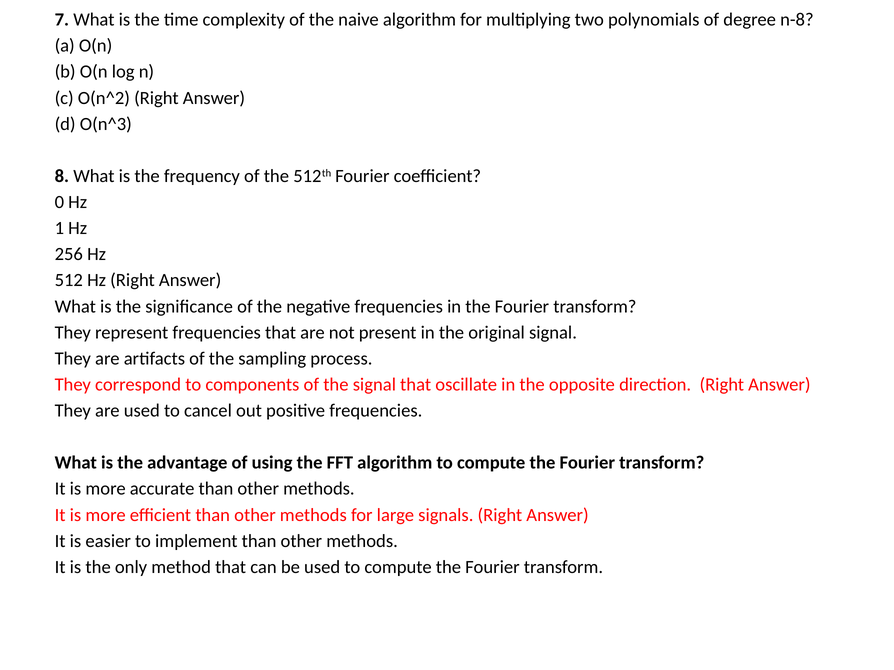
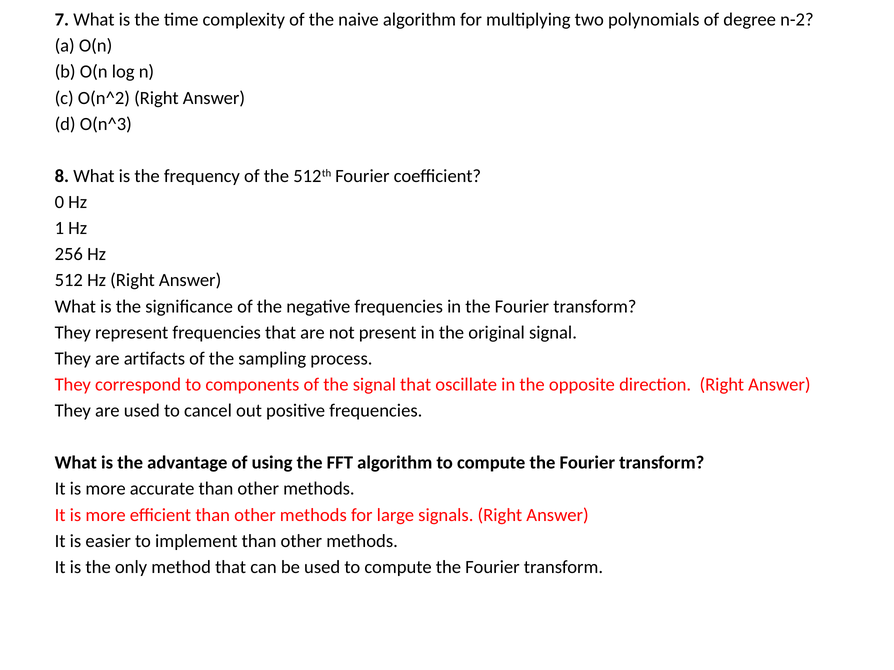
n-8: n-8 -> n-2
